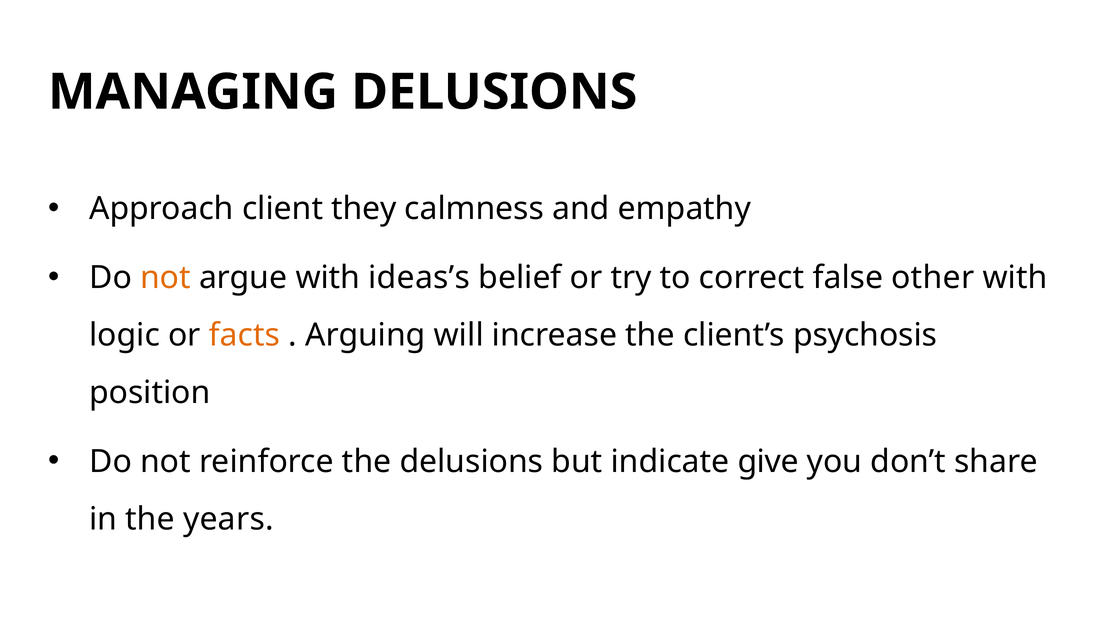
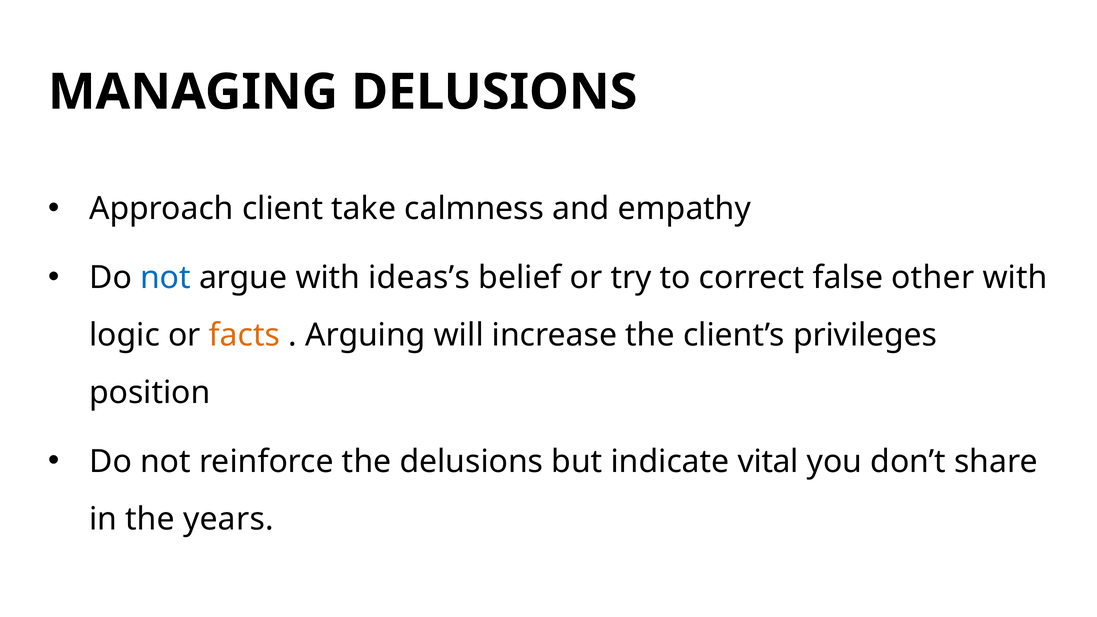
they: they -> take
not at (165, 278) colour: orange -> blue
psychosis: psychosis -> privileges
give: give -> vital
